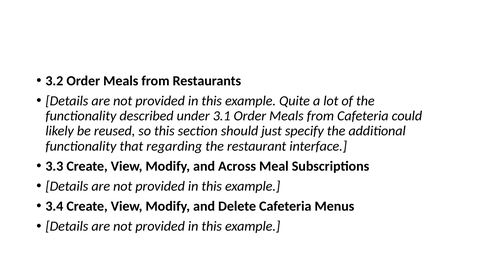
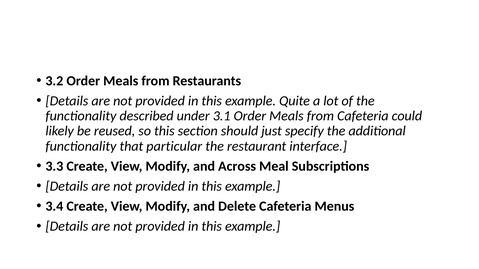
regarding: regarding -> particular
